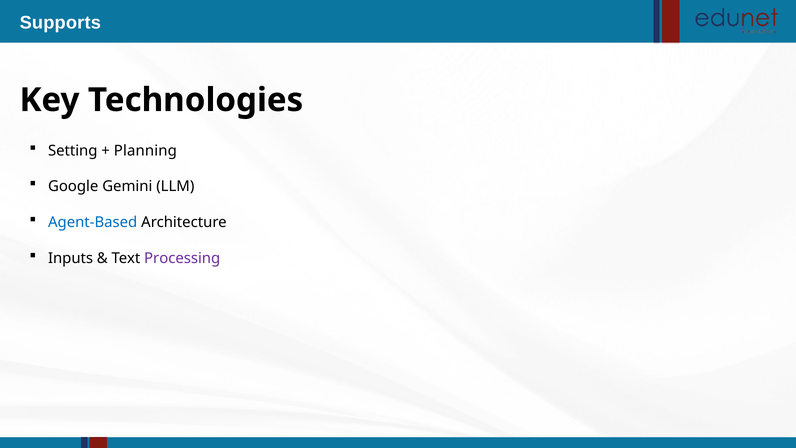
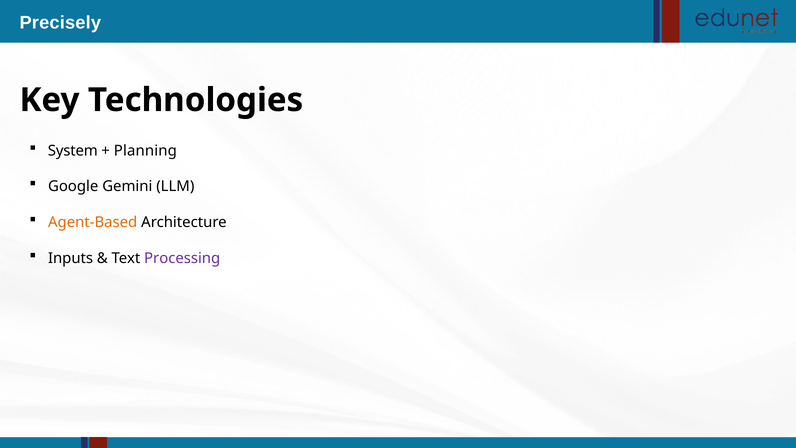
Supports: Supports -> Precisely
Setting: Setting -> System
Agent-Based colour: blue -> orange
